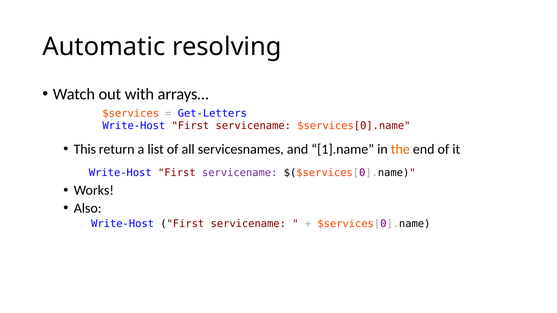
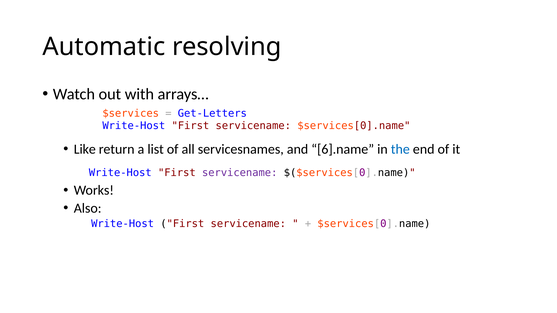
This: This -> Like
1].name: 1].name -> 6].name
the colour: orange -> blue
